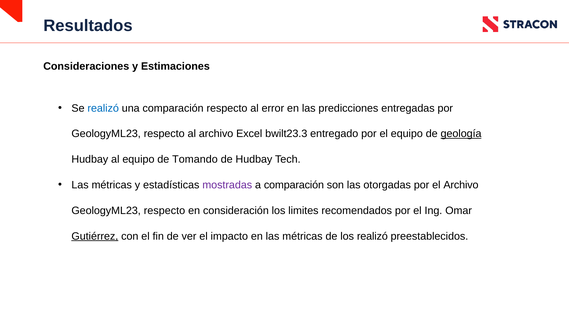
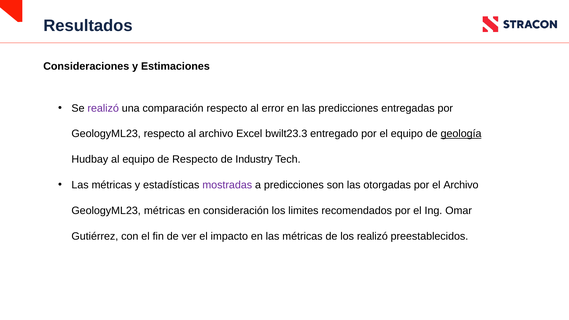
realizó at (103, 108) colour: blue -> purple
de Tomando: Tomando -> Respecto
de Hudbay: Hudbay -> Industry
a comparación: comparación -> predicciones
respecto at (164, 211): respecto -> métricas
Gutiérrez underline: present -> none
